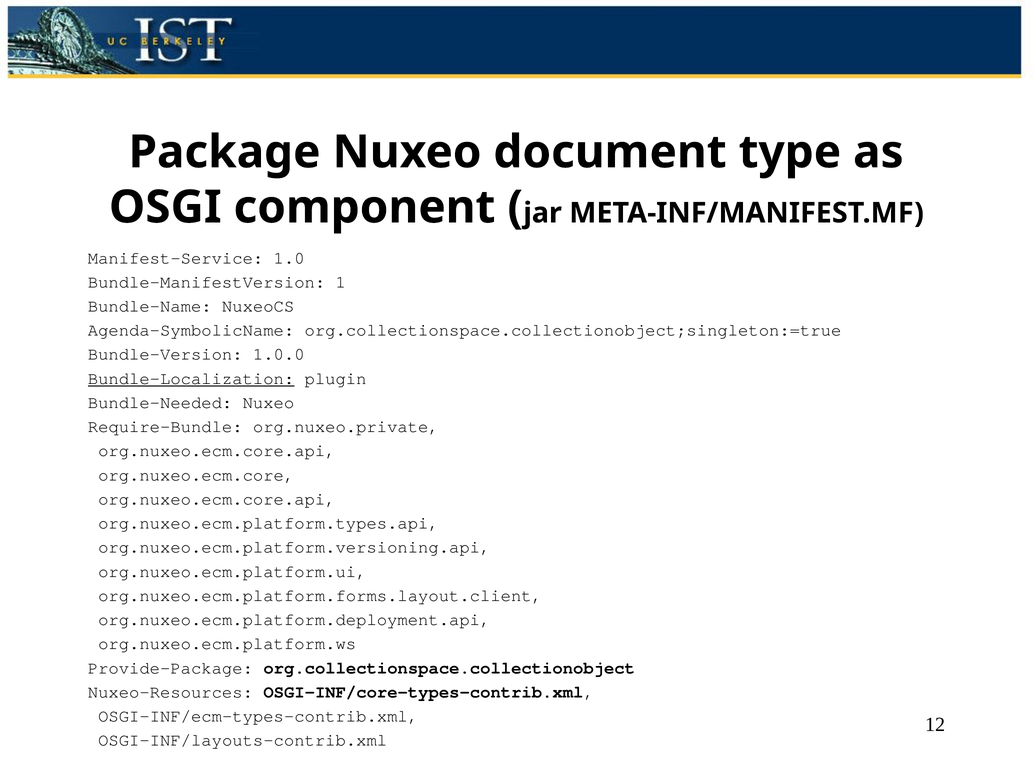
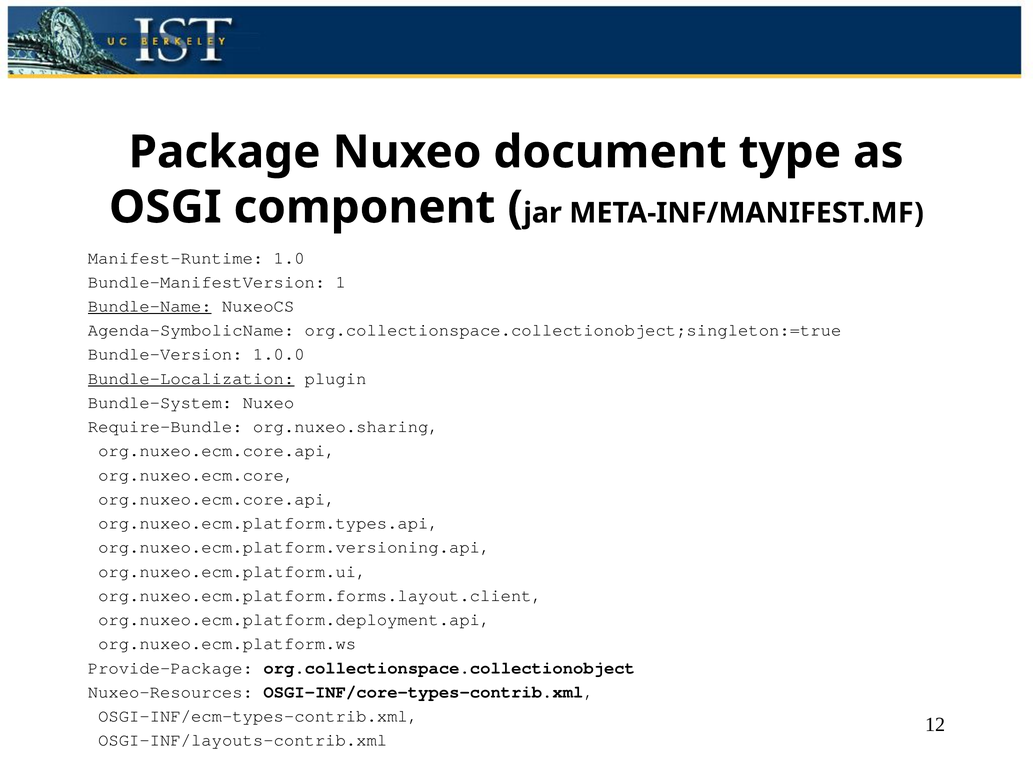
Manifest-Service: Manifest-Service -> Manifest-Runtime
Bundle-Name underline: none -> present
Bundle-Needed: Bundle-Needed -> Bundle-System
org.nuxeo.private: org.nuxeo.private -> org.nuxeo.sharing
